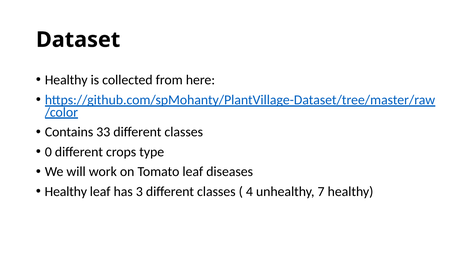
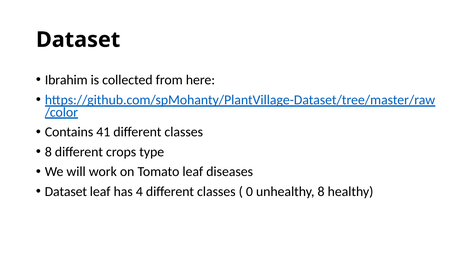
Healthy at (66, 80): Healthy -> Ibrahim
33: 33 -> 41
0 at (48, 152): 0 -> 8
Healthy at (66, 191): Healthy -> Dataset
3: 3 -> 4
4: 4 -> 0
unhealthy 7: 7 -> 8
